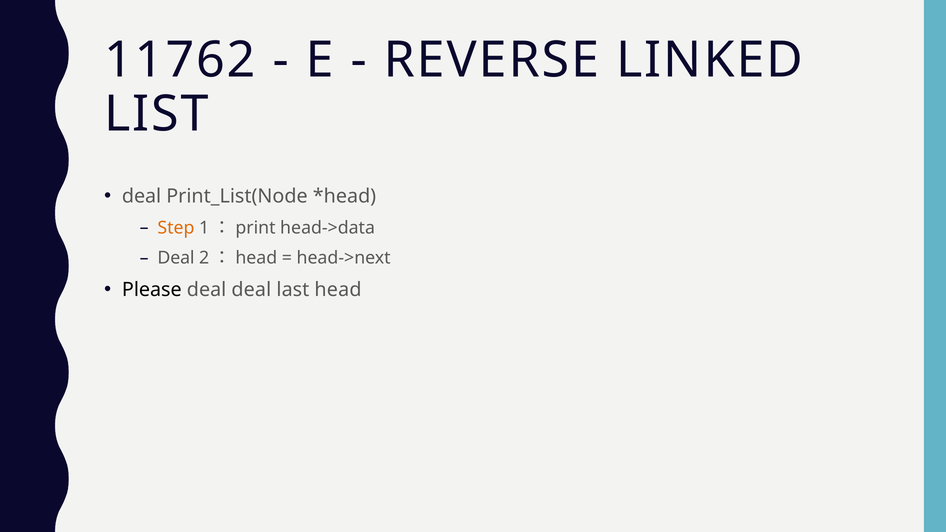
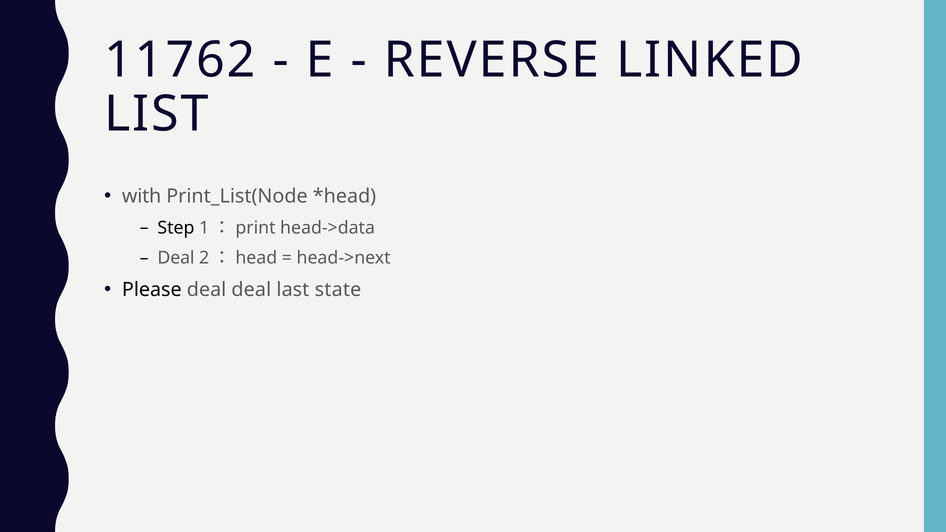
deal at (142, 197): deal -> with
Step colour: orange -> black
head: head -> state
